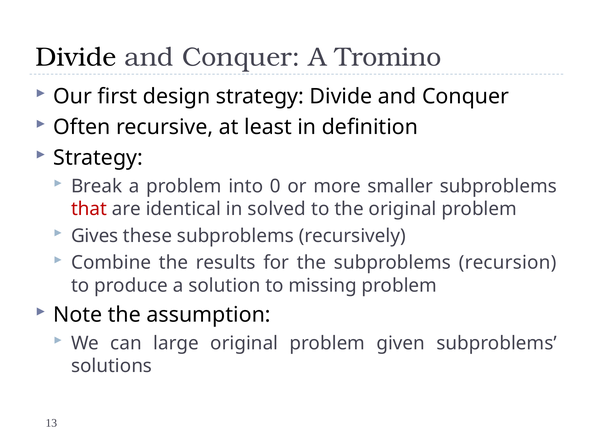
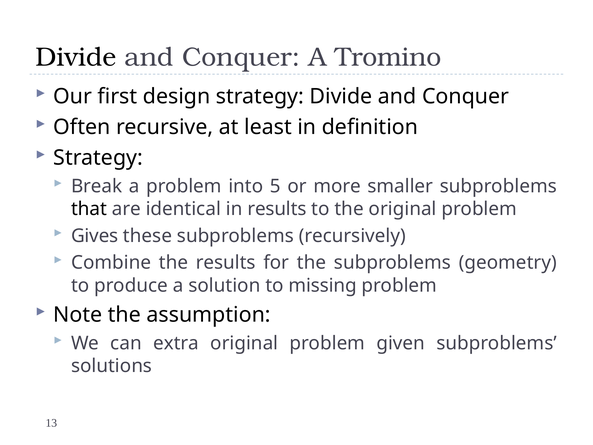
0: 0 -> 5
that colour: red -> black
in solved: solved -> results
recursion: recursion -> geometry
large: large -> extra
